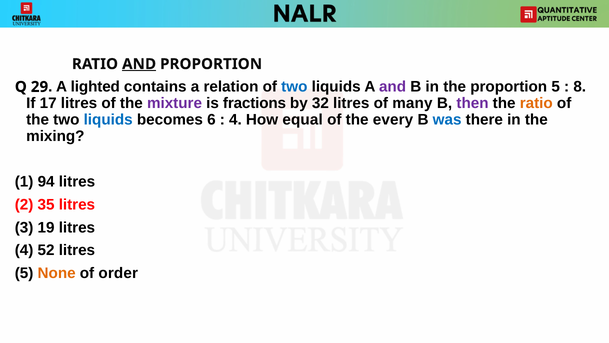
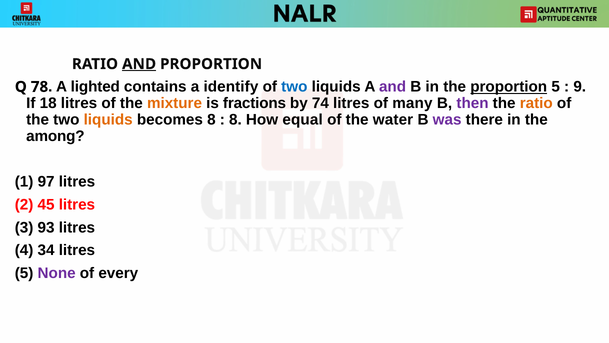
29: 29 -> 78
relation: relation -> identify
proportion at (509, 87) underline: none -> present
8: 8 -> 9
17: 17 -> 18
mixture colour: purple -> orange
32: 32 -> 74
liquids at (108, 120) colour: blue -> orange
becomes 6: 6 -> 8
4 at (235, 120): 4 -> 8
every: every -> water
was colour: blue -> purple
mixing: mixing -> among
94: 94 -> 97
35: 35 -> 45
19: 19 -> 93
52: 52 -> 34
None colour: orange -> purple
order: order -> every
